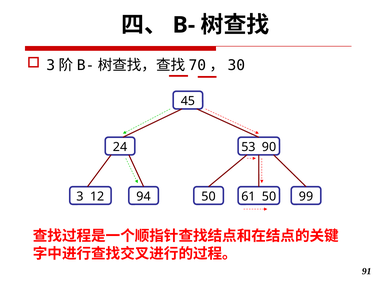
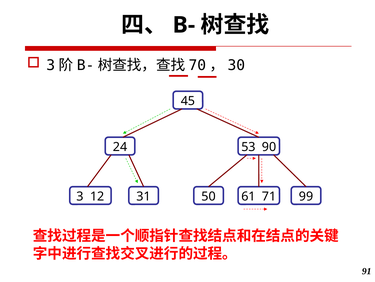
94: 94 -> 31
61 50: 50 -> 71
